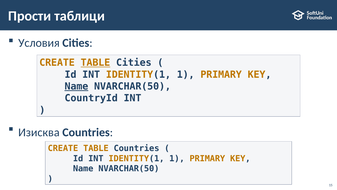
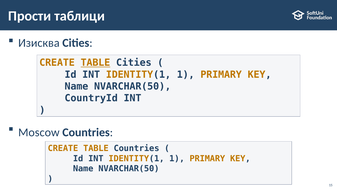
Условия: Условия -> Изисква
Name at (76, 86) underline: present -> none
Изисква: Изисква -> Moscow
